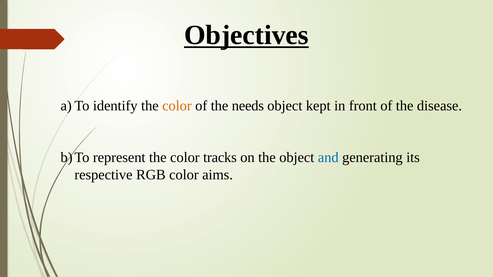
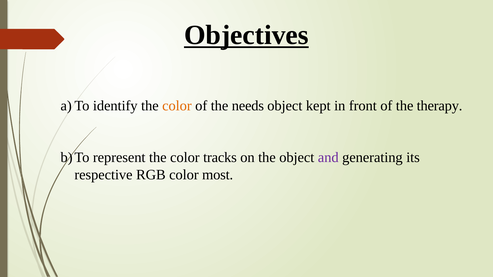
disease: disease -> therapy
and colour: blue -> purple
aims: aims -> most
